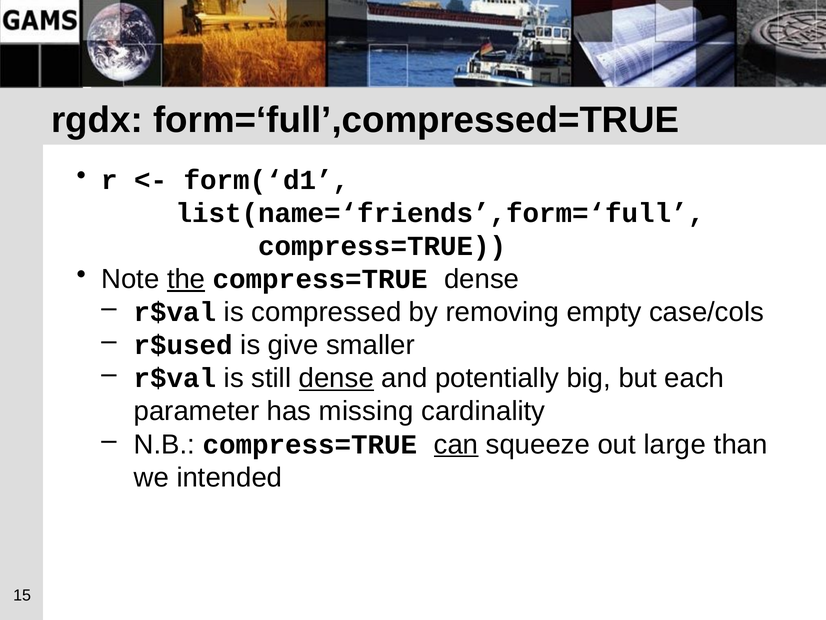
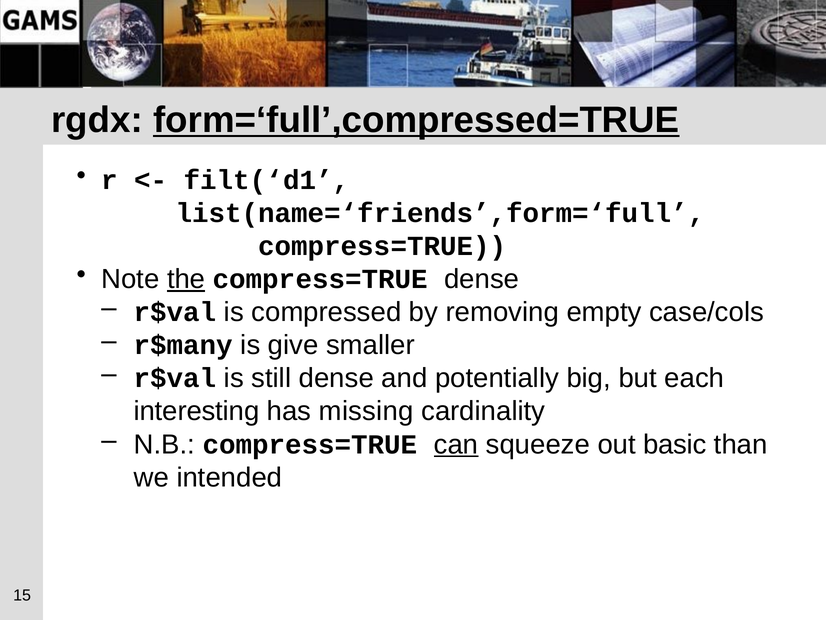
form=‘full’,compressed=TRUE underline: none -> present
form(‘d1: form(‘d1 -> filt(‘d1
r$used: r$used -> r$many
dense at (336, 378) underline: present -> none
parameter: parameter -> interesting
large: large -> basic
